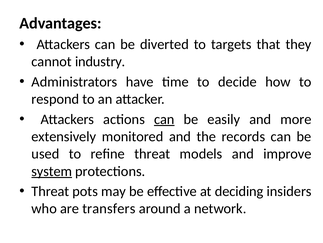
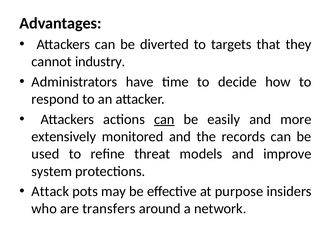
system underline: present -> none
Threat at (50, 191): Threat -> Attack
deciding: deciding -> purpose
